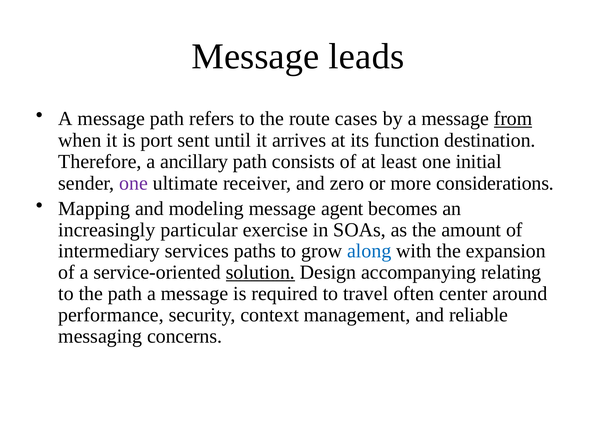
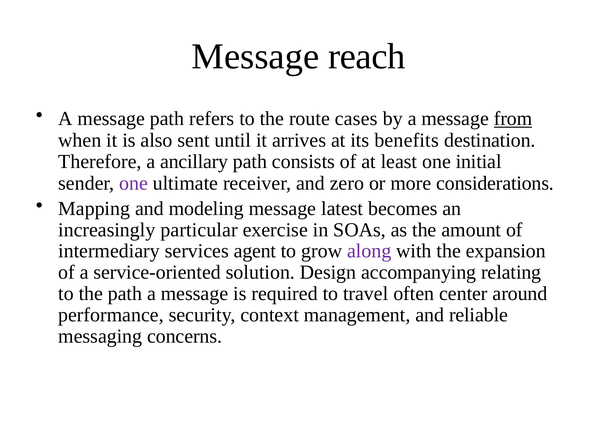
leads: leads -> reach
port: port -> also
function: function -> benefits
agent: agent -> latest
paths: paths -> agent
along colour: blue -> purple
solution underline: present -> none
